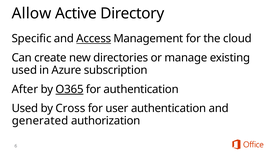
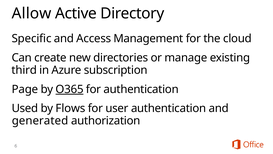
Access underline: present -> none
used at (24, 70): used -> third
After: After -> Page
Cross: Cross -> Flows
